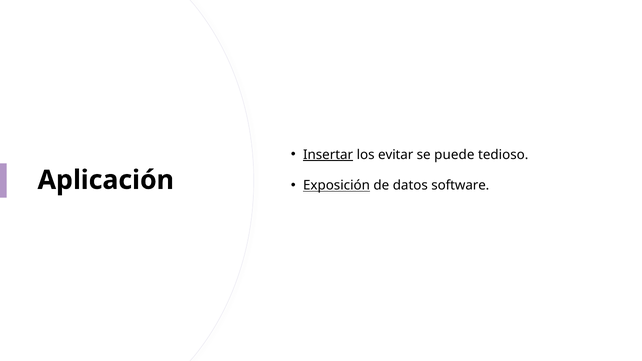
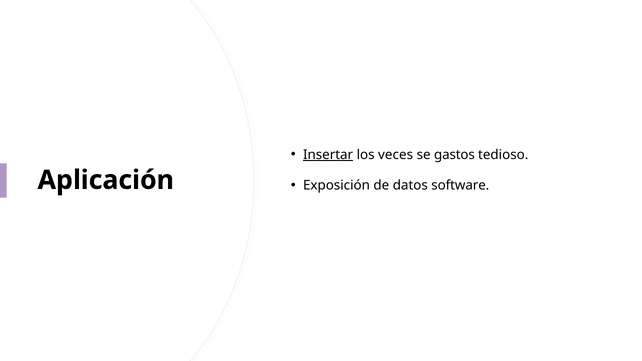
evitar: evitar -> veces
puede: puede -> gastos
Exposición underline: present -> none
